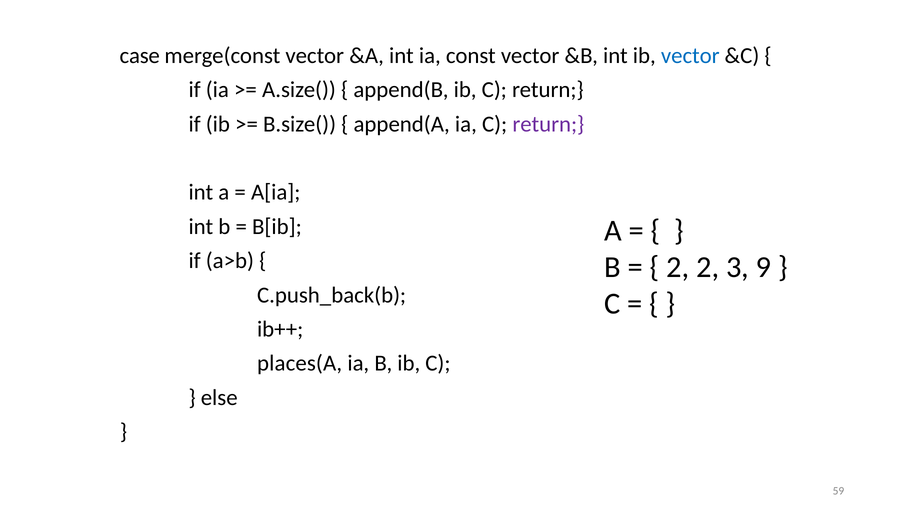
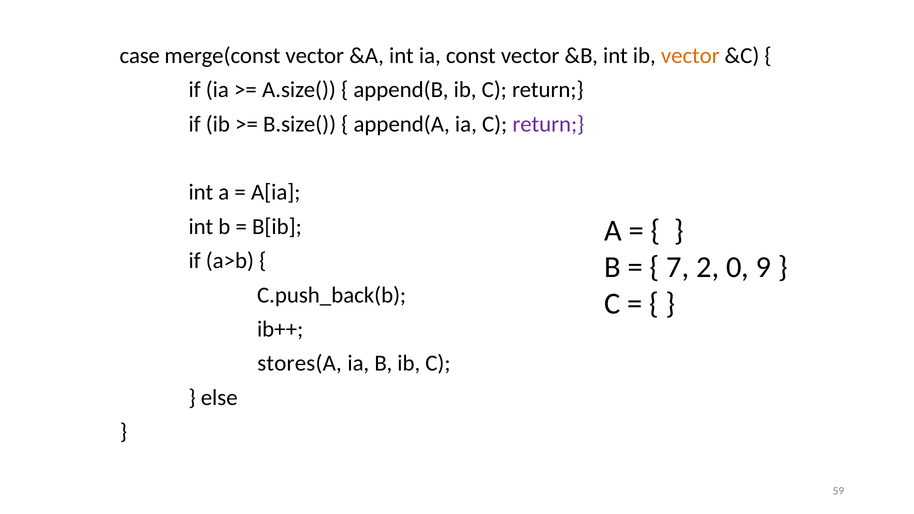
vector at (690, 56) colour: blue -> orange
2 at (678, 267): 2 -> 7
3: 3 -> 0
places(A: places(A -> stores(A
